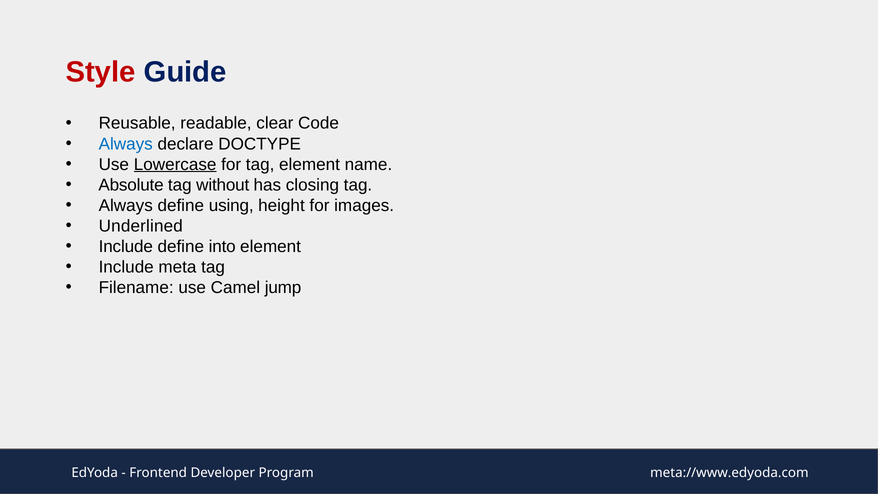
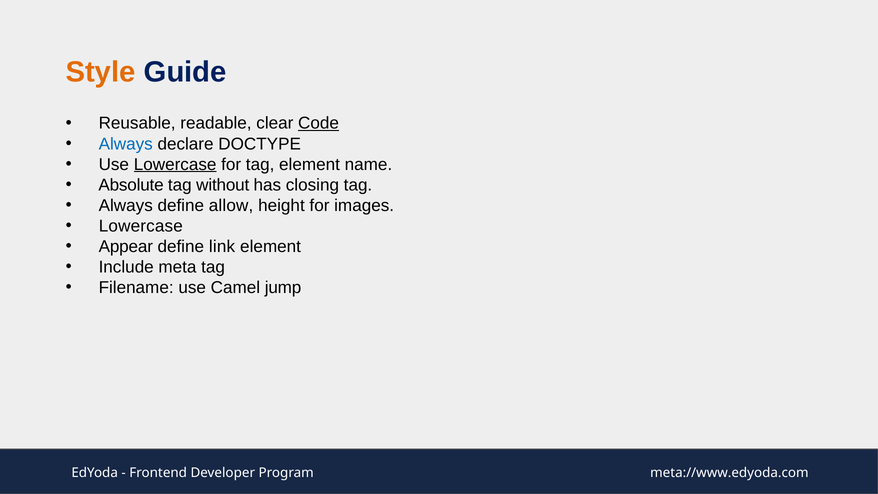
Style colour: red -> orange
Code underline: none -> present
using: using -> allow
Underlined at (141, 226): Underlined -> Lowercase
Include at (126, 246): Include -> Appear
into: into -> link
